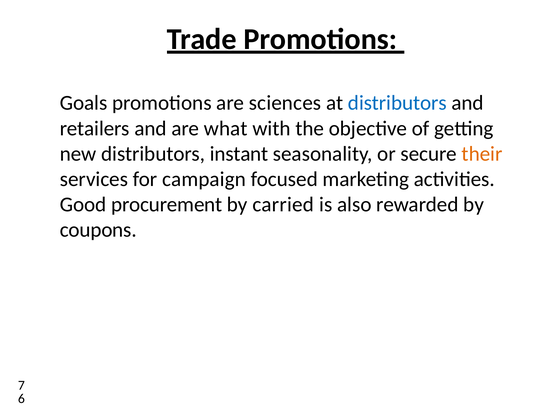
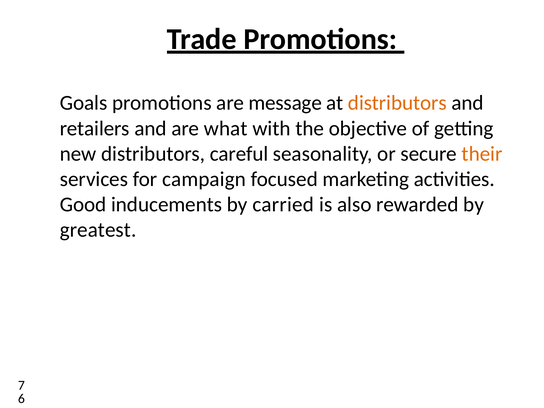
sciences: sciences -> message
distributors at (397, 103) colour: blue -> orange
instant: instant -> careful
procurement: procurement -> inducements
coupons: coupons -> greatest
